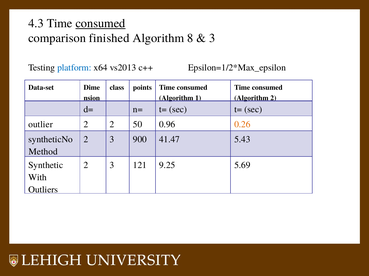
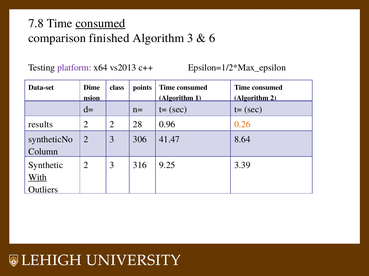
4.3: 4.3 -> 7.8
Algorithm 8: 8 -> 3
3 at (212, 38): 3 -> 6
platform colour: blue -> purple
outlier: outlier -> results
50: 50 -> 28
900: 900 -> 306
5.43: 5.43 -> 8.64
Method: Method -> Column
121: 121 -> 316
5.69: 5.69 -> 3.39
With underline: none -> present
